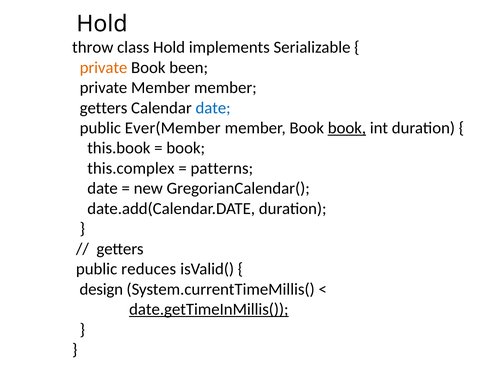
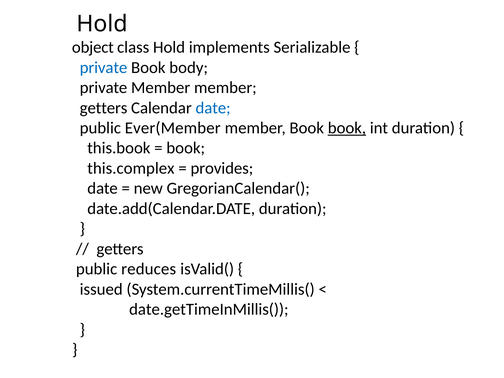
throw: throw -> object
private at (104, 67) colour: orange -> blue
been: been -> body
patterns: patterns -> provides
design: design -> issued
date.getTimeInMillis( underline: present -> none
